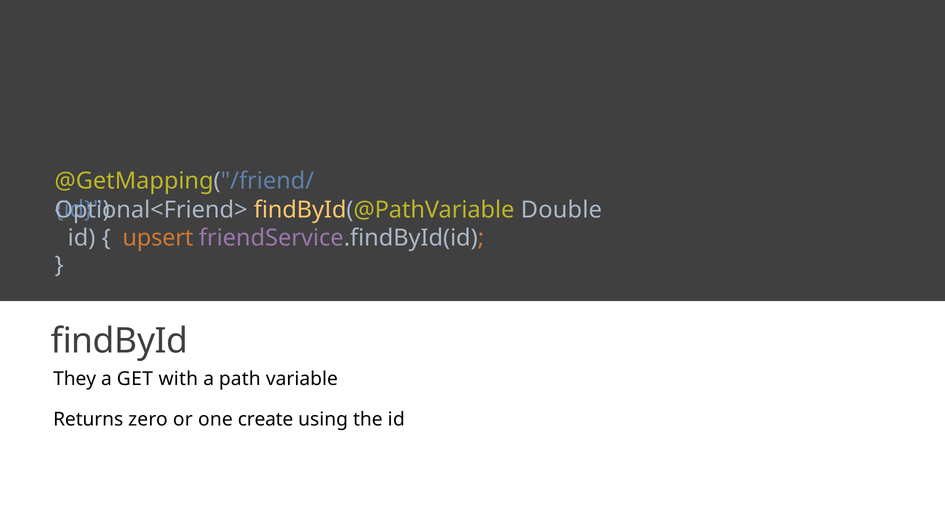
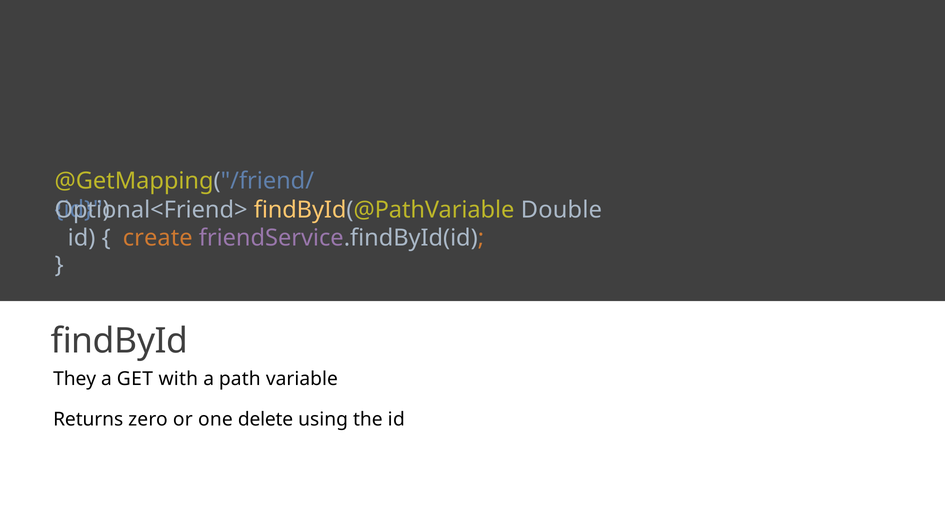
upsert: upsert -> create
create: create -> delete
